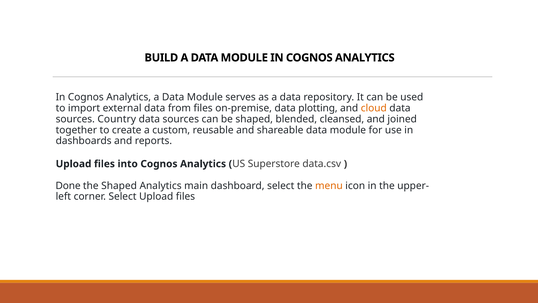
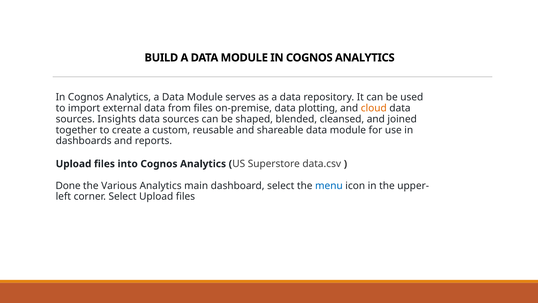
Country: Country -> Insights
the Shaped: Shaped -> Various
menu colour: orange -> blue
